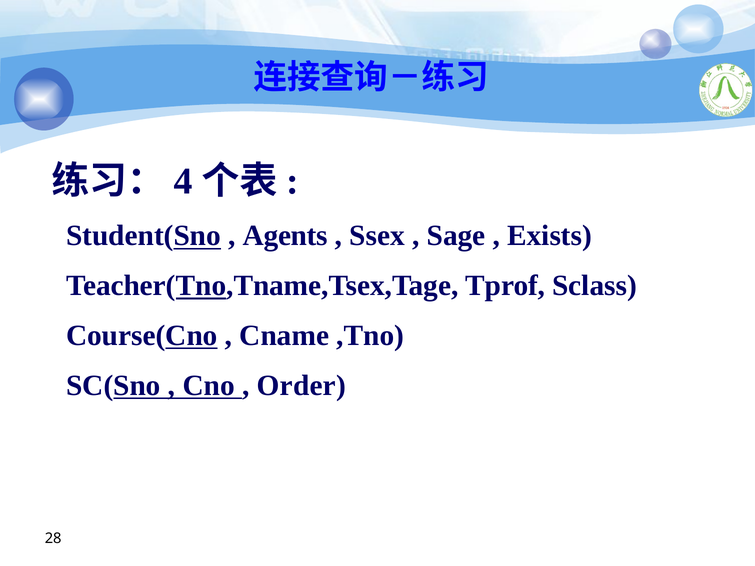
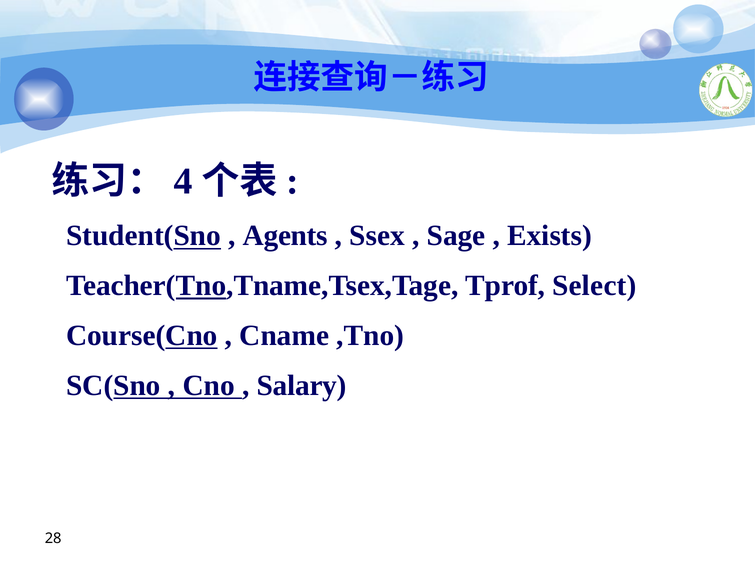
Sclass: Sclass -> Select
Order: Order -> Salary
